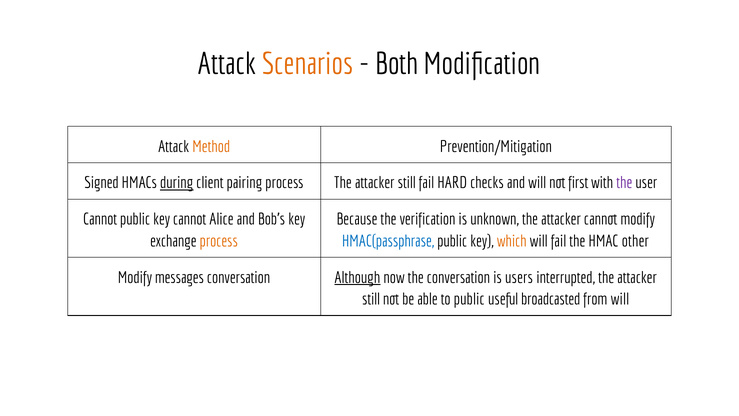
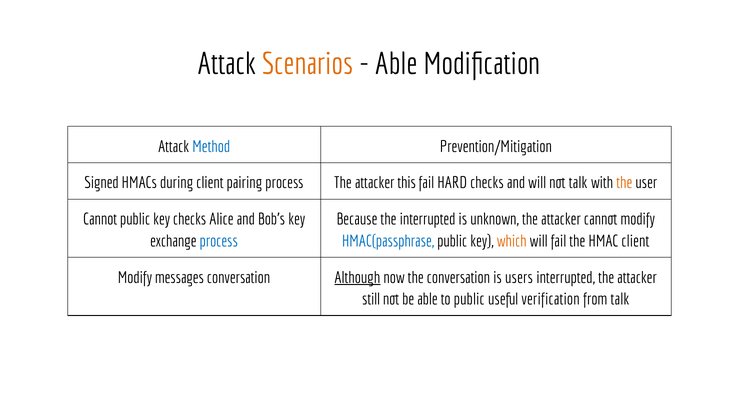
Both at (397, 64): Both -> Able
Method colour: orange -> blue
during underline: present -> none
process The attacker still: still -> this
not first: first -> talk
the at (624, 183) colour: purple -> orange
key cannot: cannot -> checks
the verification: verification -> interrupted
process at (219, 241) colour: orange -> blue
HMAC other: other -> client
broadcasted: broadcasted -> verification
from will: will -> talk
